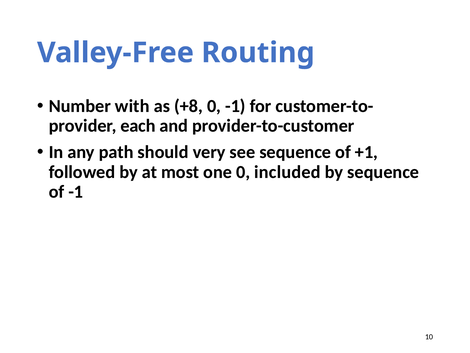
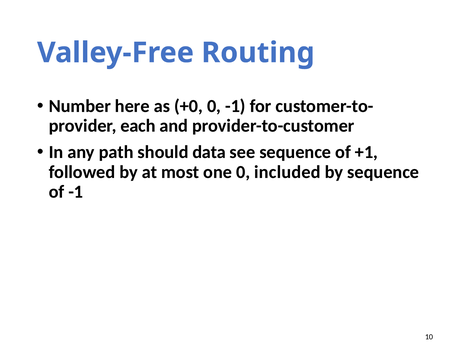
with: with -> here
+8: +8 -> +0
very: very -> data
